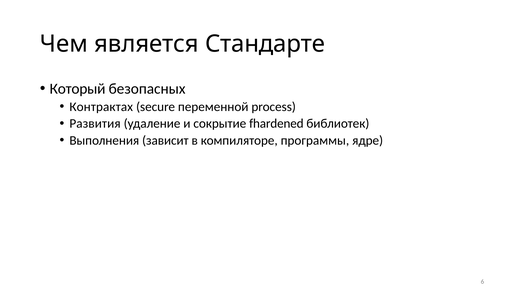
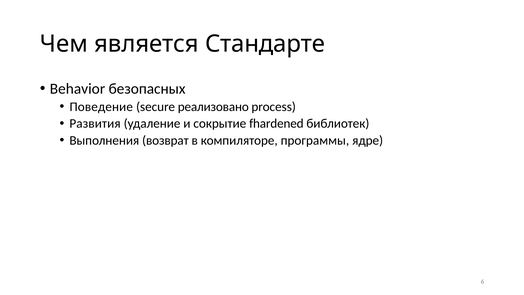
Который: Который -> Behavior
Контрактах: Контрактах -> Поведение
переменной: переменной -> реализовано
зависит: зависит -> возврат
